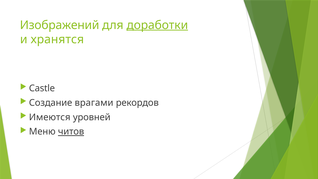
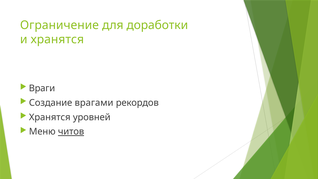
Изображений: Изображений -> Ограничение
доработки underline: present -> none
Castle: Castle -> Враги
Имеются at (50, 117): Имеются -> Хранятся
